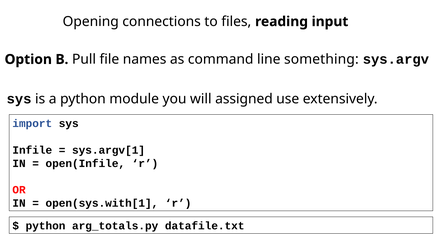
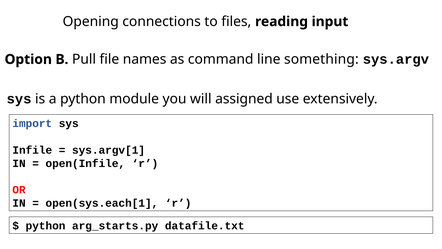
open(sys.with[1: open(sys.with[1 -> open(sys.each[1
arg_totals.py: arg_totals.py -> arg_starts.py
